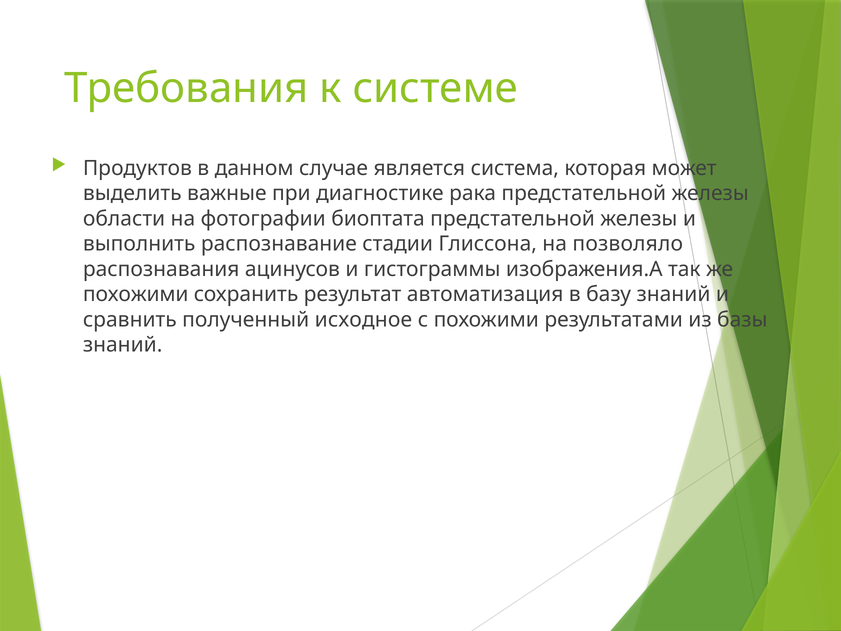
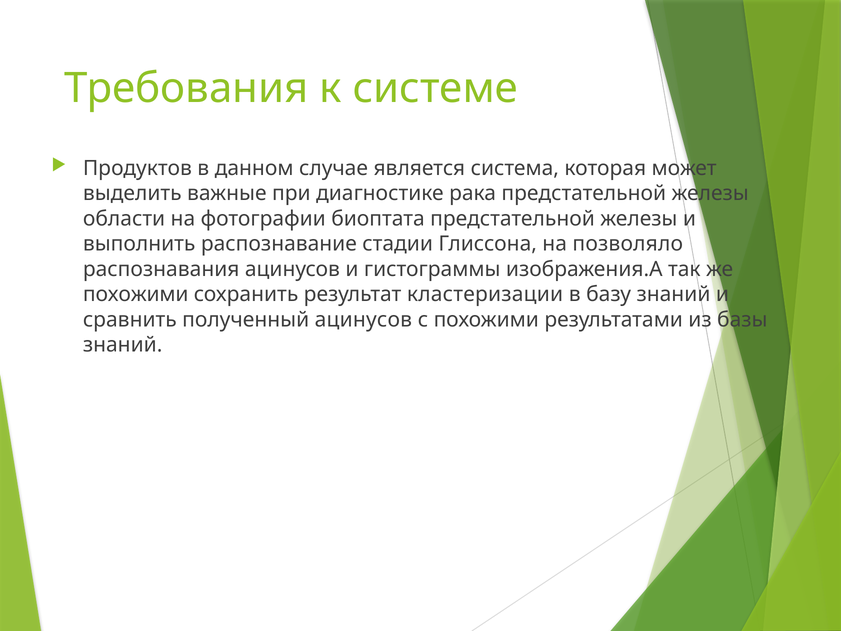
автоматизация: автоматизация -> кластеризации
полученный исходное: исходное -> ацинусов
